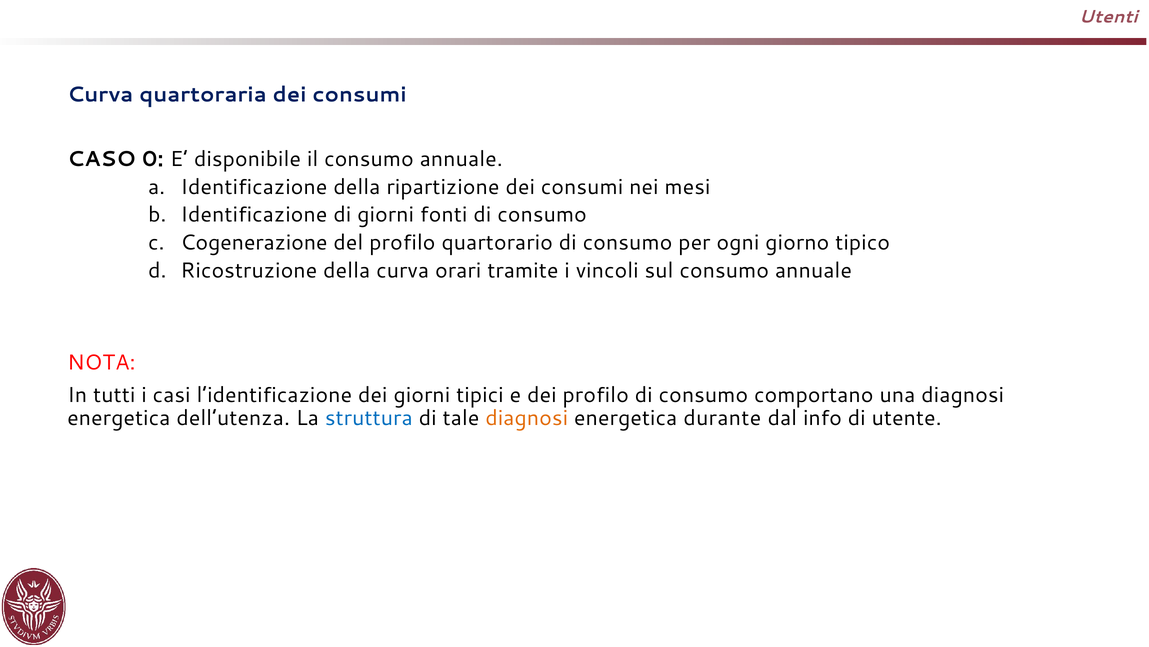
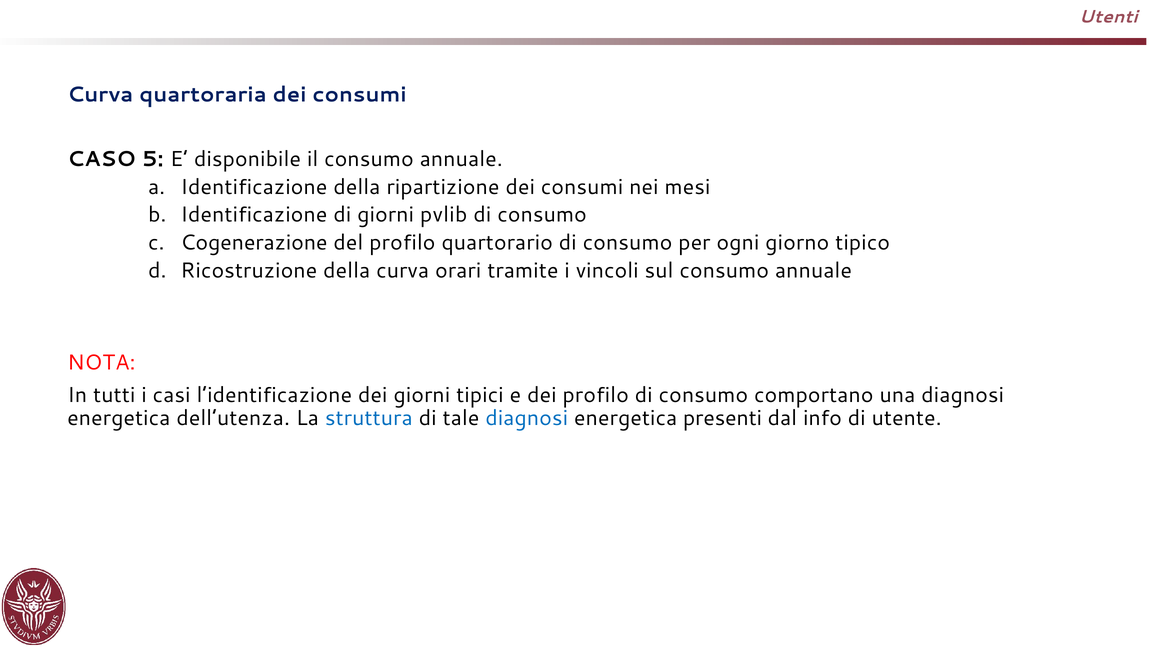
0: 0 -> 5
fonti: fonti -> pvlib
diagnosi at (527, 418) colour: orange -> blue
durante: durante -> presenti
